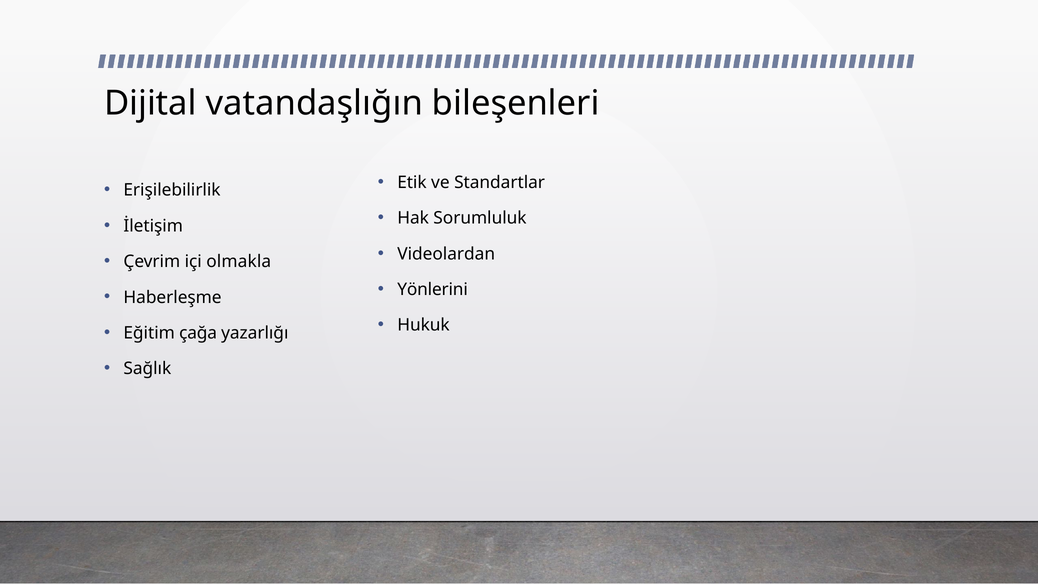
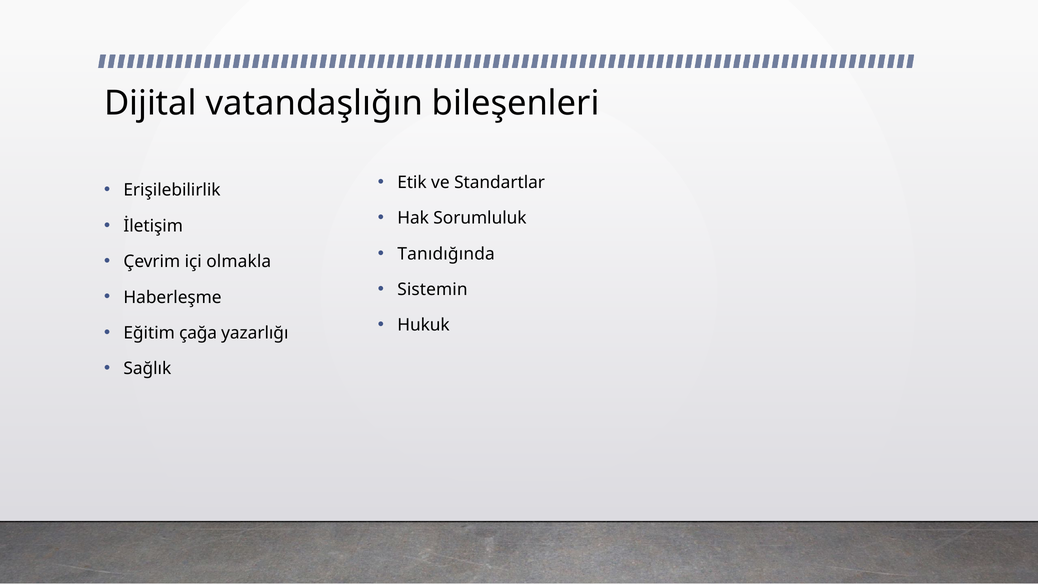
Videolardan: Videolardan -> Tanıdığında
Yönlerini: Yönlerini -> Sistemin
